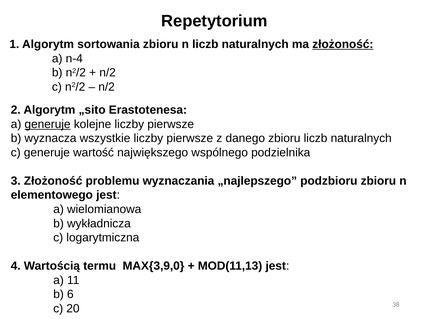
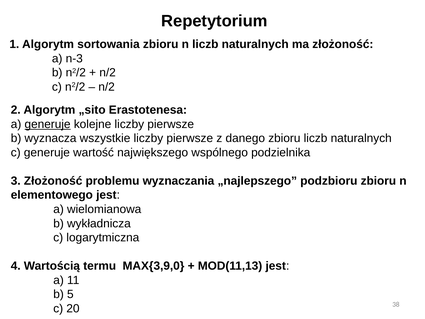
złożoność at (343, 44) underline: present -> none
n-4: n-4 -> n-3
6: 6 -> 5
